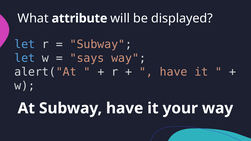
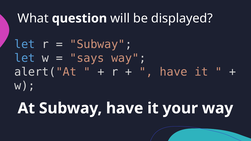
attribute: attribute -> question
